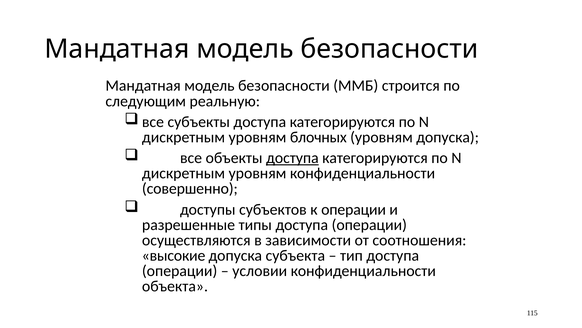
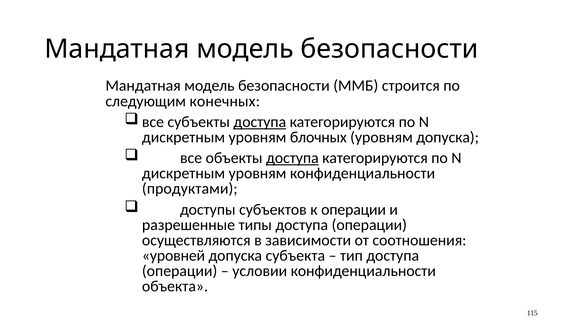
реальную: реальную -> конечных
доступа at (260, 122) underline: none -> present
совершенно: совершенно -> продуктами
высокие: высокие -> уровней
